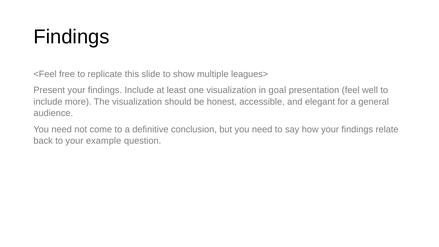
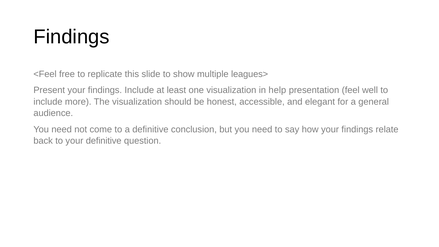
goal: goal -> help
your example: example -> definitive
